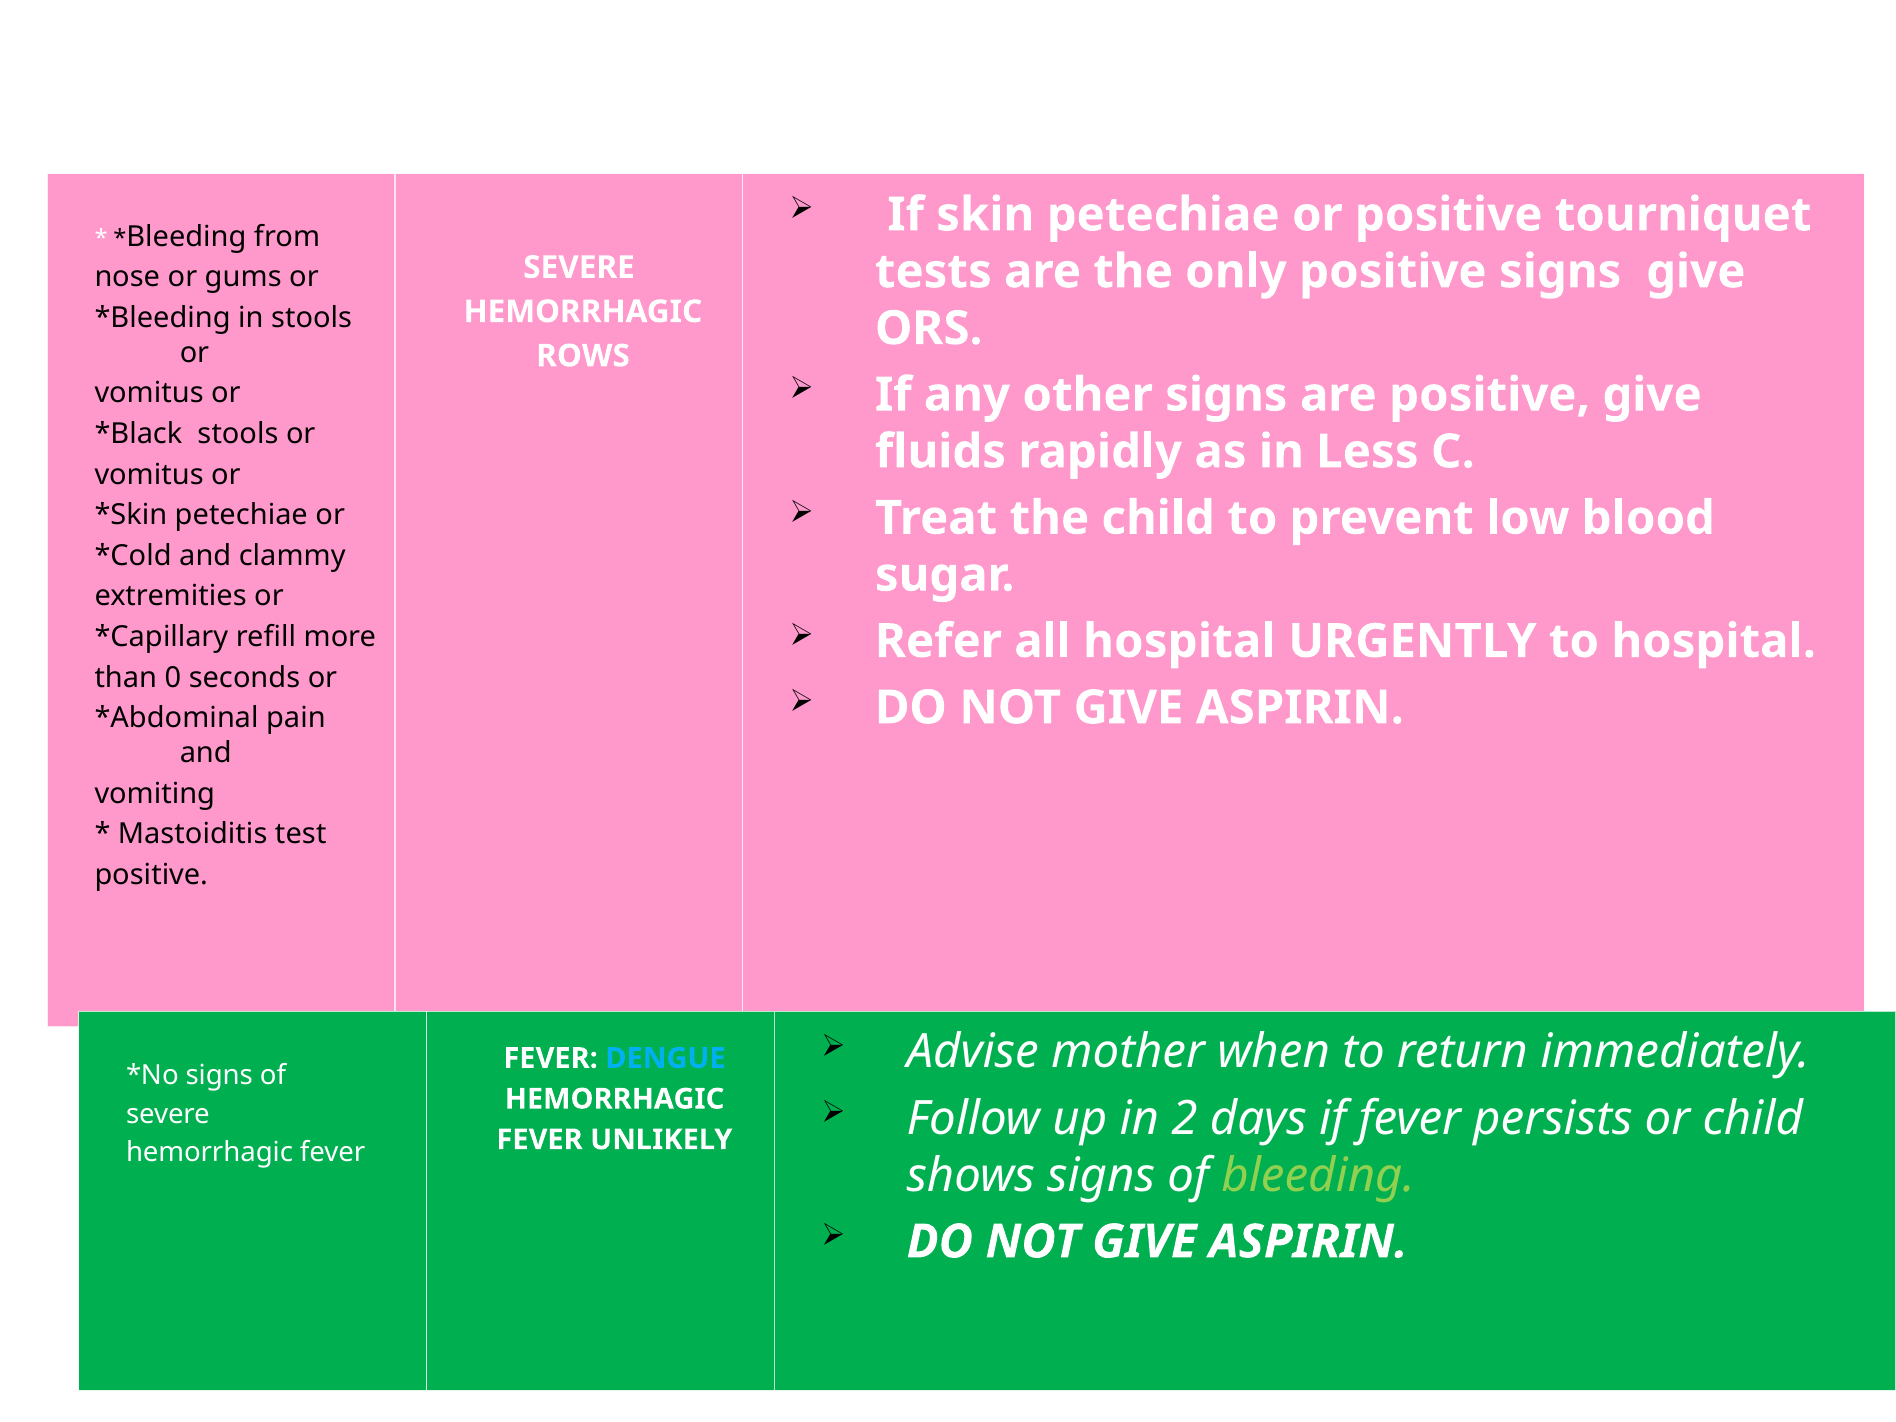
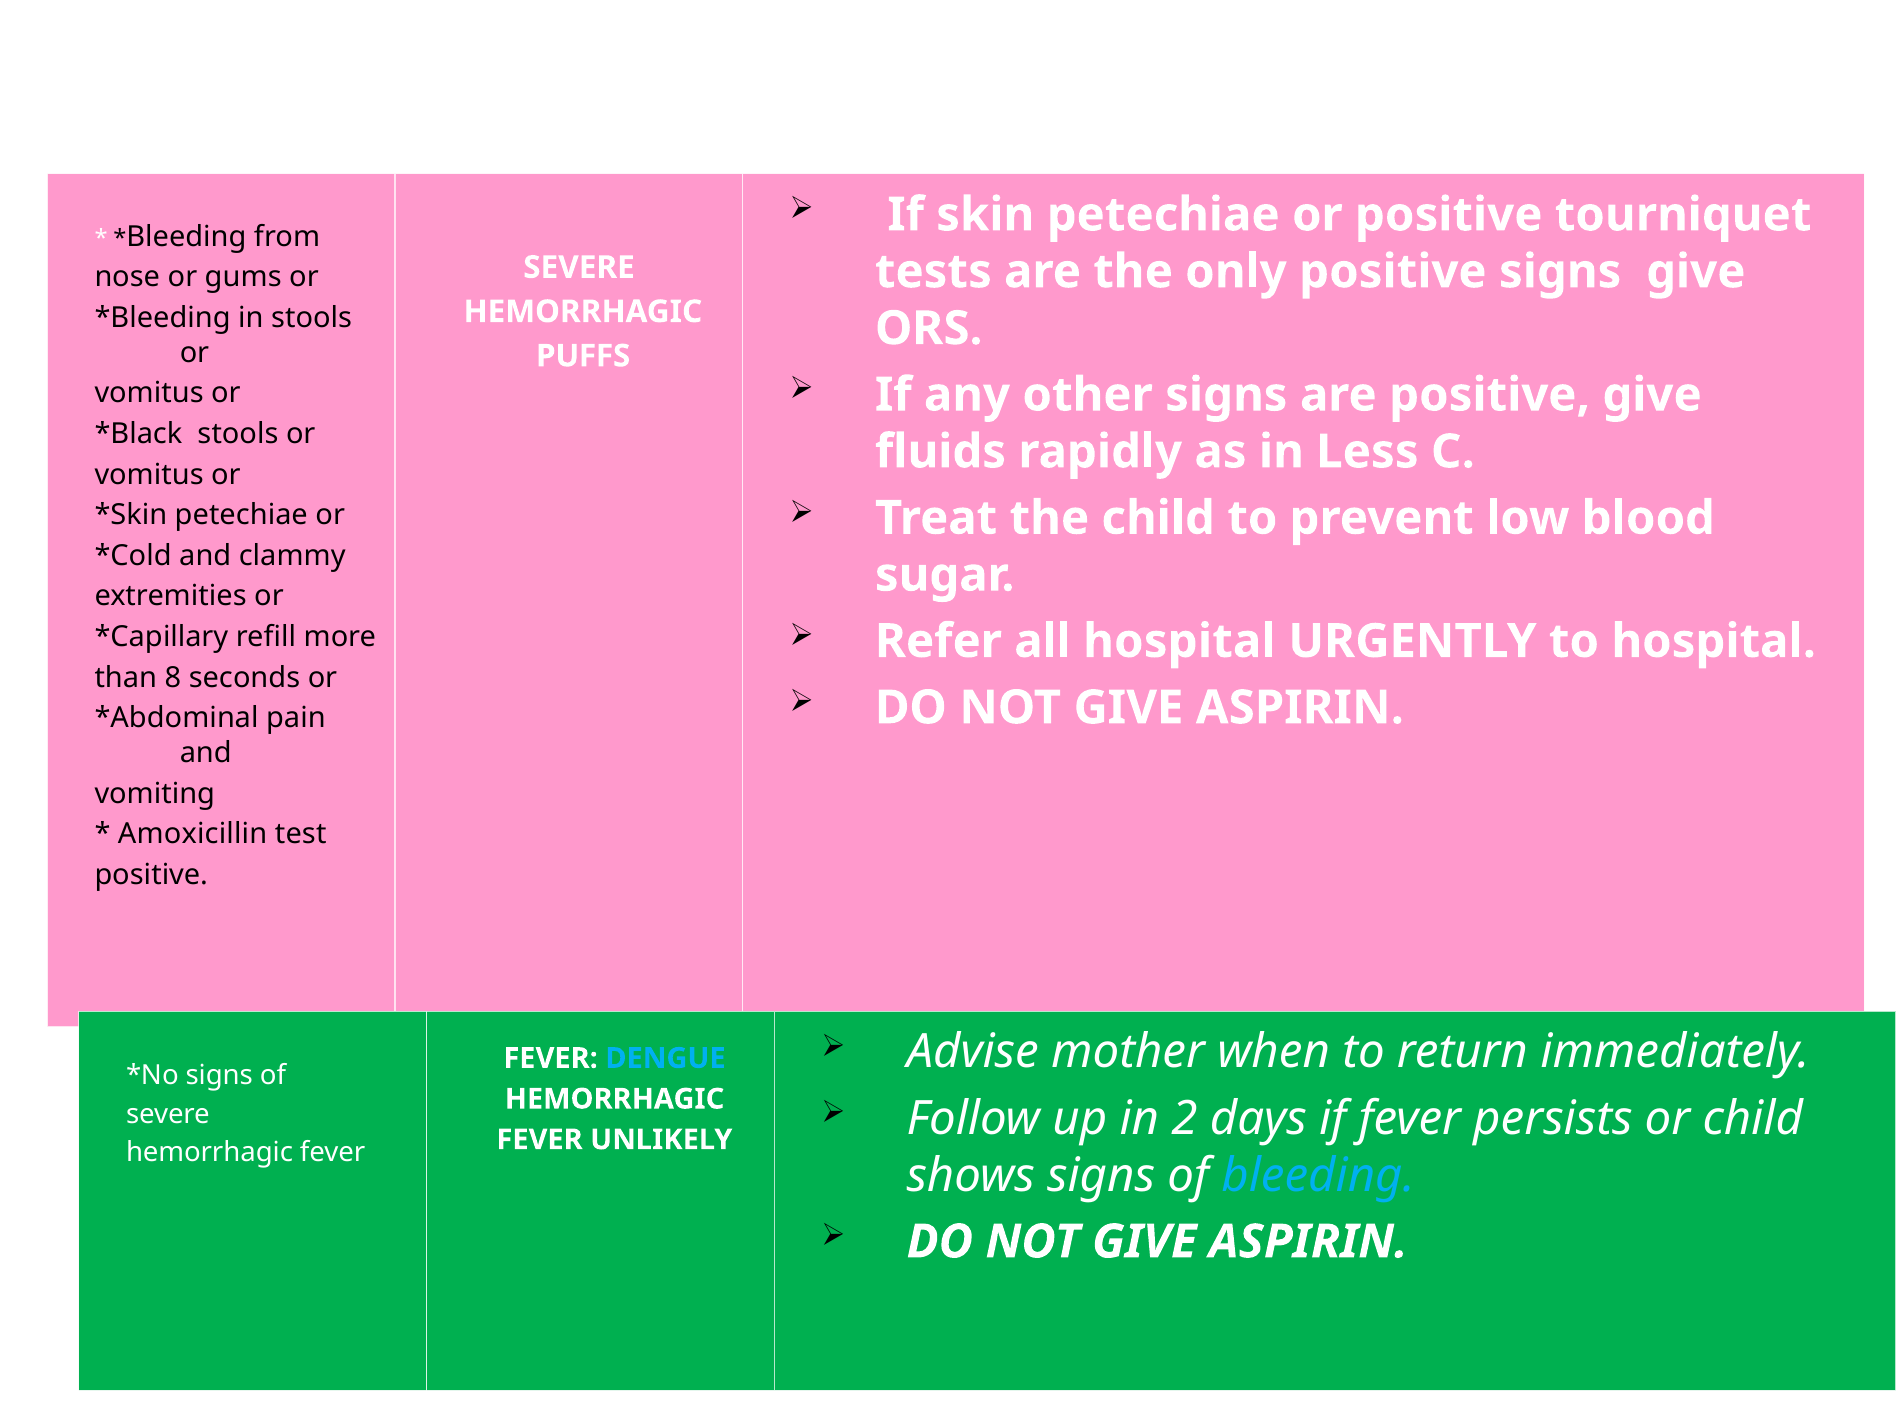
ROWS: ROWS -> PUFFS
0: 0 -> 8
Mastoiditis: Mastoiditis -> Amoxicillin
bleeding colour: light green -> light blue
